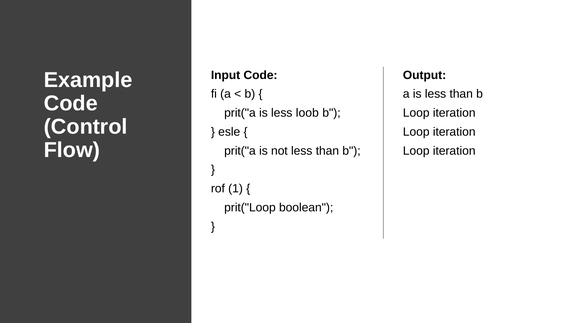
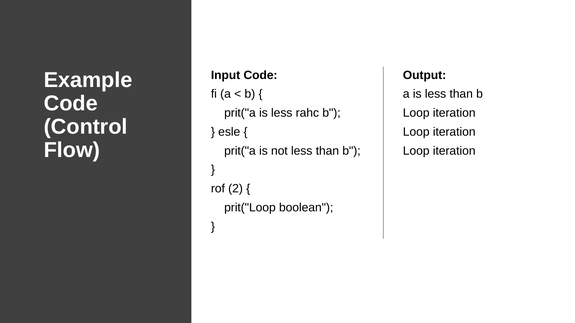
loob: loob -> rahc
1: 1 -> 2
